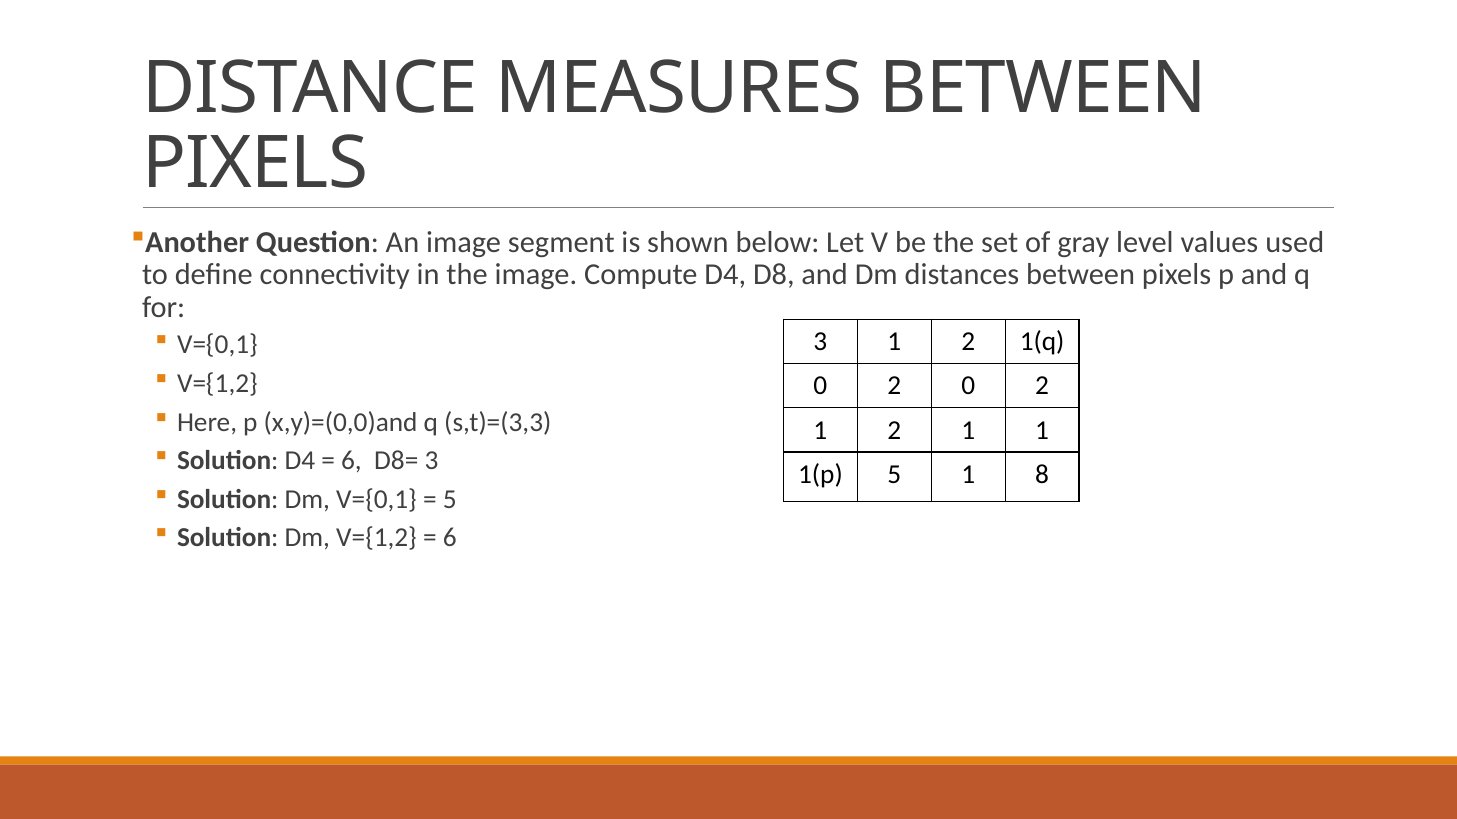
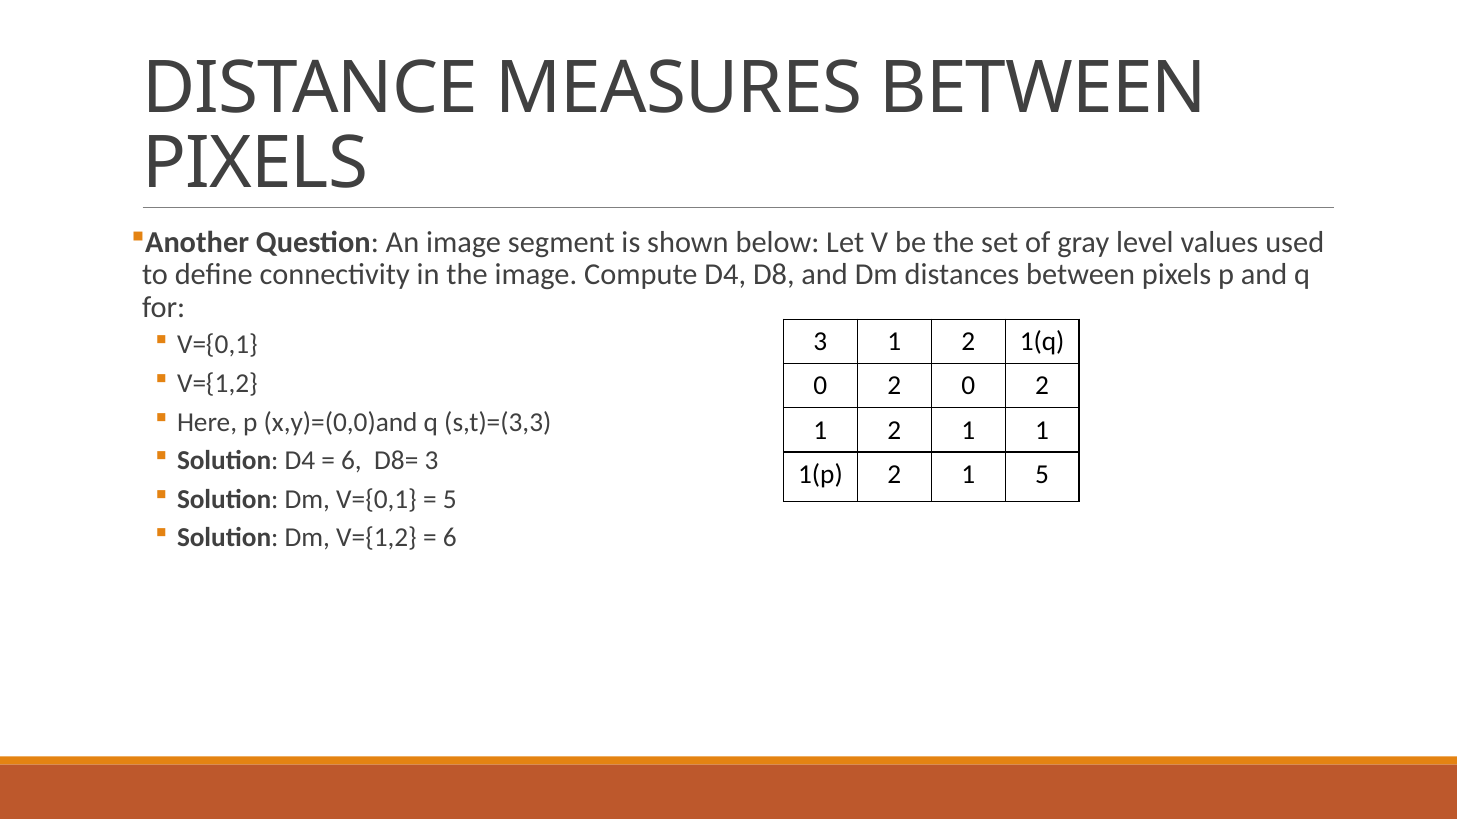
1(p 5: 5 -> 2
1 8: 8 -> 5
